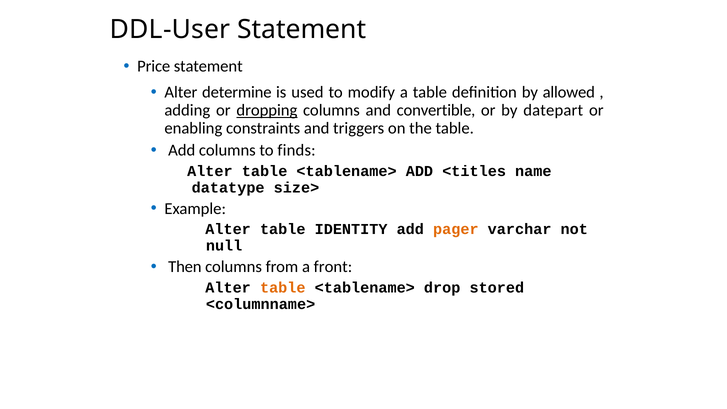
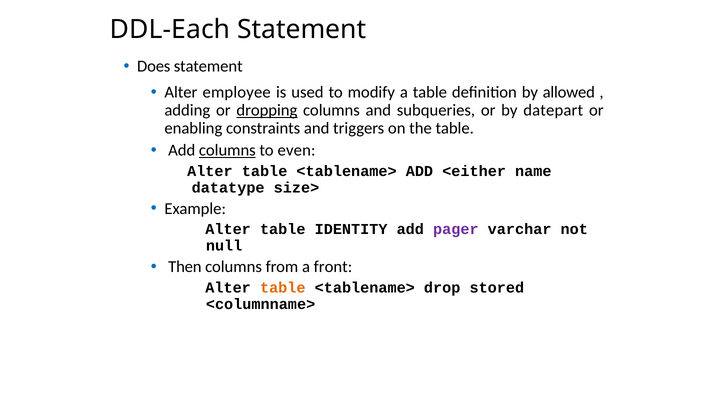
DDL-User: DDL-User -> DDL-Each
Price: Price -> Does
determine: determine -> employee
convertible: convertible -> subqueries
columns at (227, 150) underline: none -> present
finds: finds -> even
<titles: <titles -> <either
pager colour: orange -> purple
